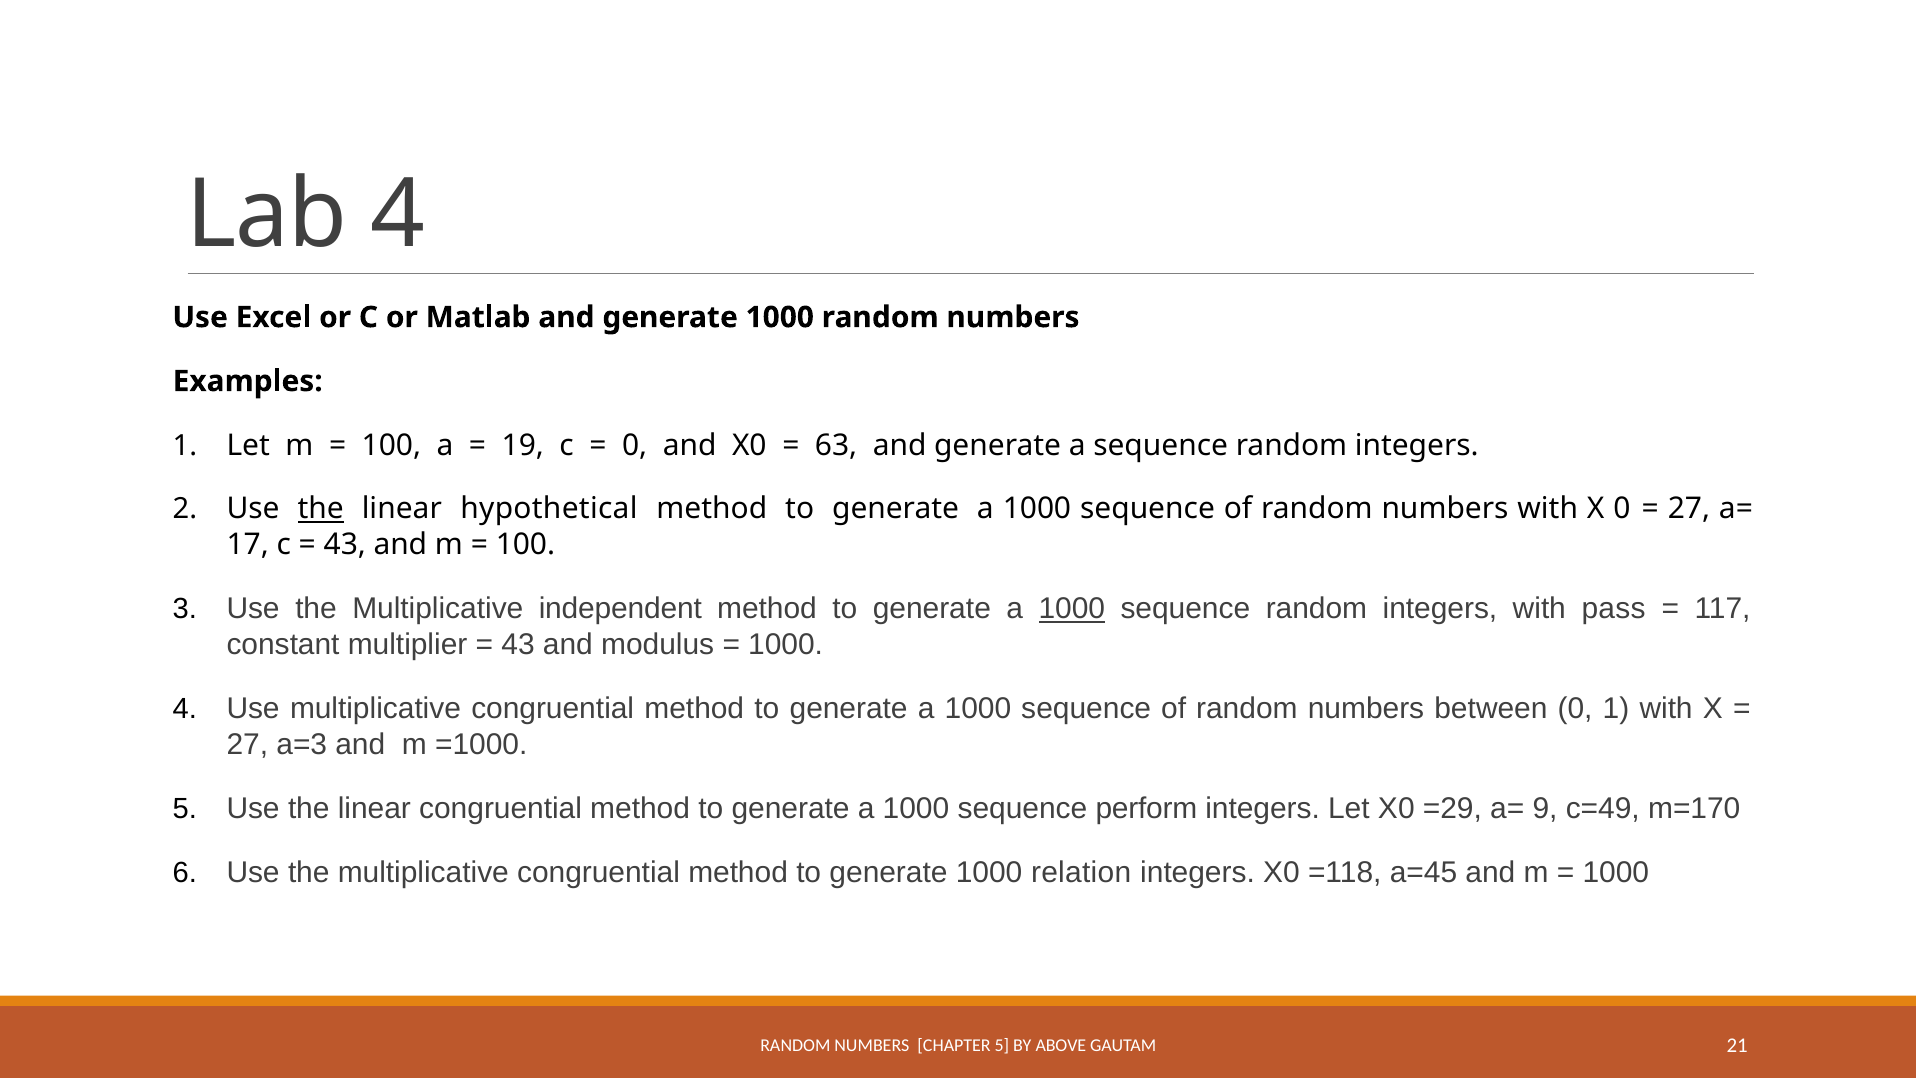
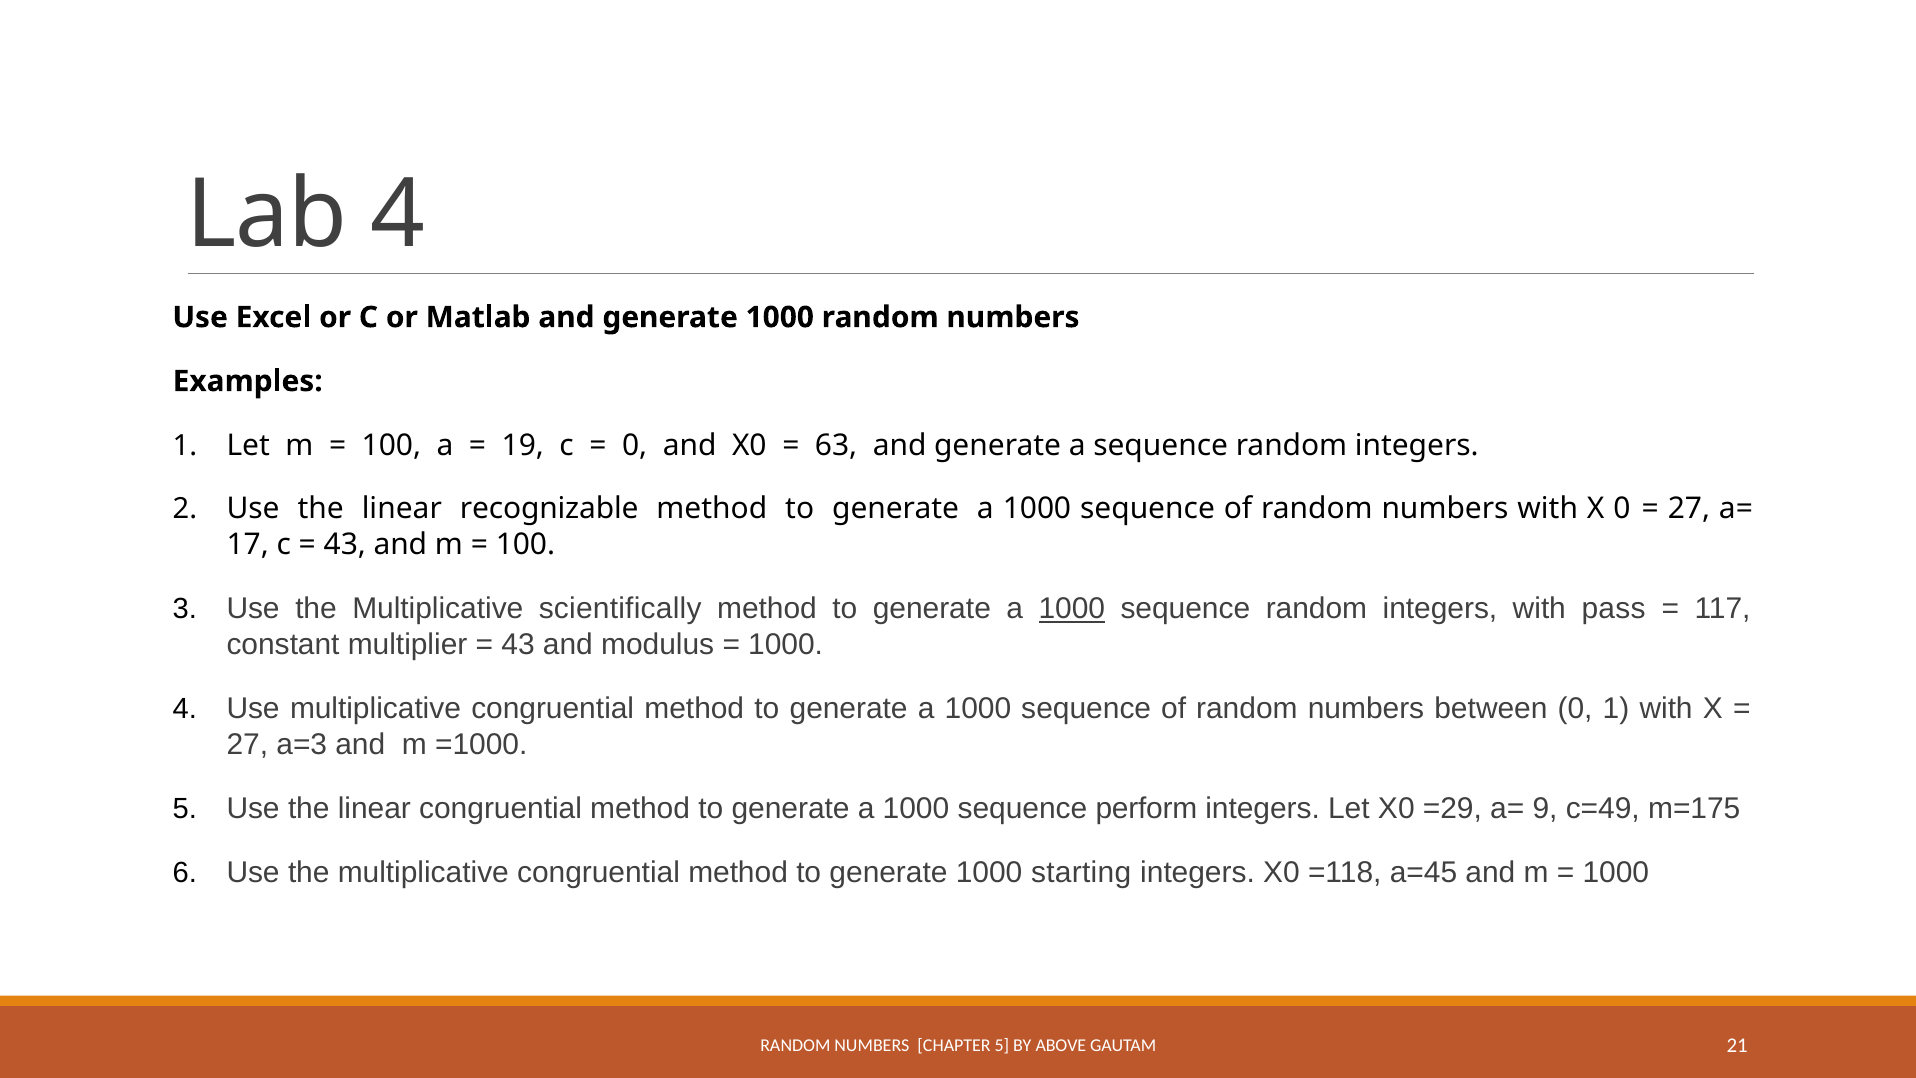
the at (321, 509) underline: present -> none
hypothetical: hypothetical -> recognizable
independent: independent -> scientifically
m=170: m=170 -> m=175
relation: relation -> starting
